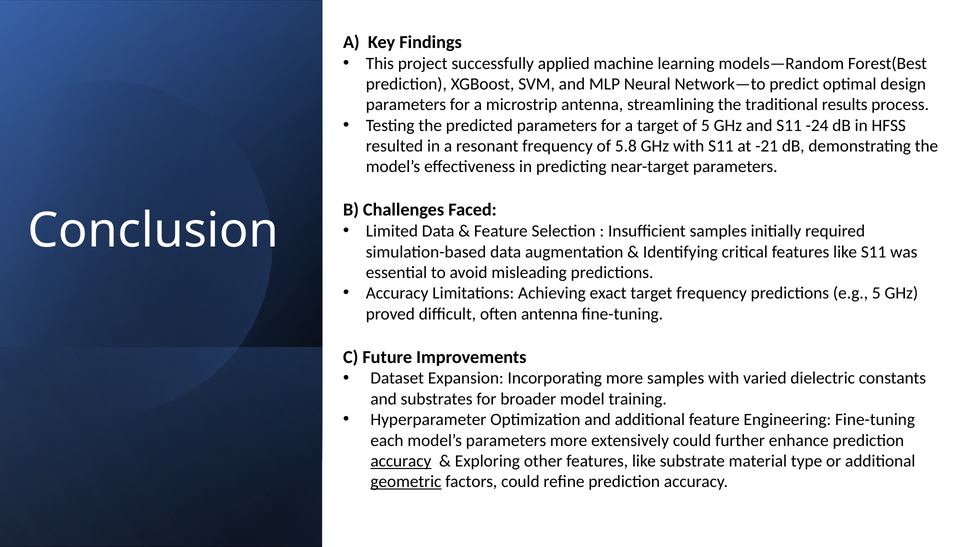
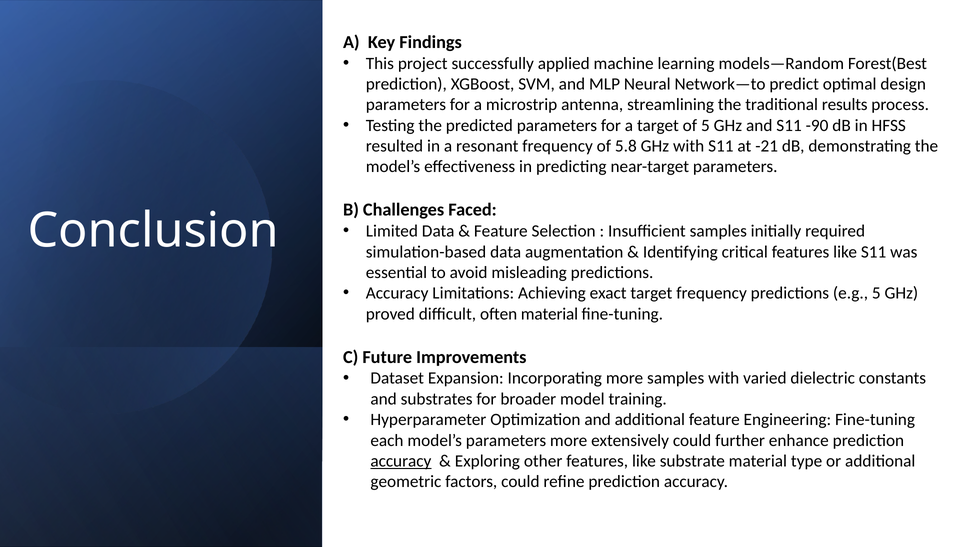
-24: -24 -> -90
often antenna: antenna -> material
geometric underline: present -> none
